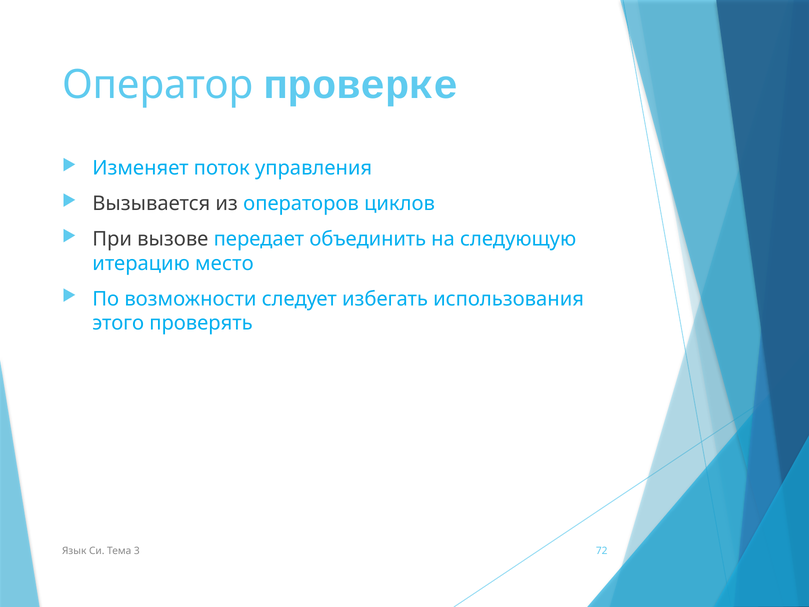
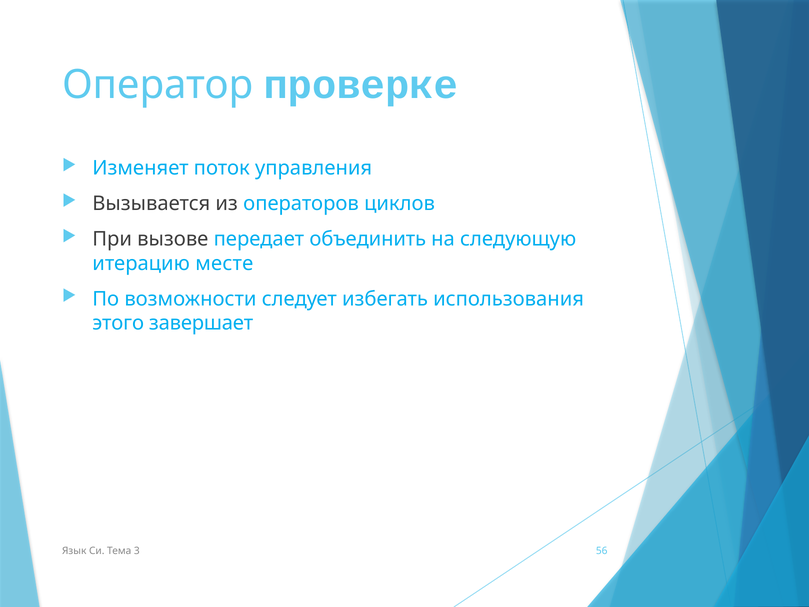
место: место -> месте
проверять: проверять -> завершает
72: 72 -> 56
